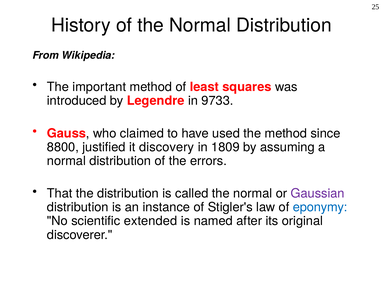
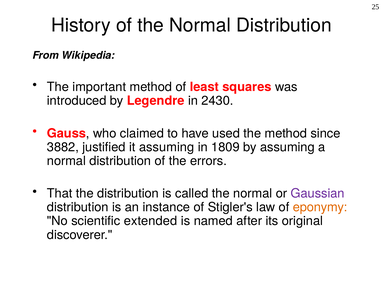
9733: 9733 -> 2430
8800: 8800 -> 3882
it discovery: discovery -> assuming
eponymy colour: blue -> orange
